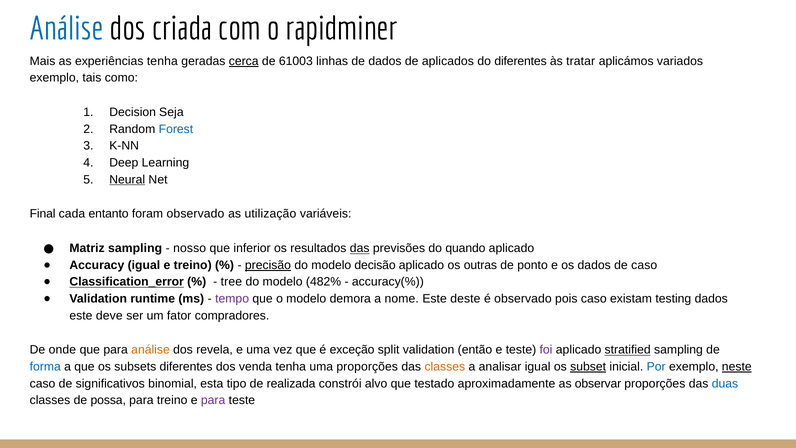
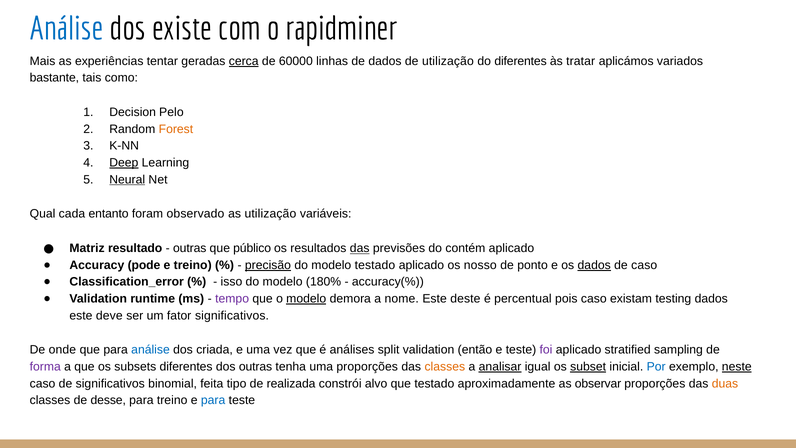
criada: criada -> existe
experiências tenha: tenha -> tentar
61003: 61003 -> 60000
de aplicados: aplicados -> utilização
exemplo at (54, 78): exemplo -> bastante
Seja: Seja -> Pelo
Forest colour: blue -> orange
Deep underline: none -> present
Final: Final -> Qual
Matriz sampling: sampling -> resultado
nosso at (190, 248): nosso -> outras
inferior: inferior -> público
quando: quando -> contém
Accuracy igual: igual -> pode
modelo decisão: decisão -> testado
outras: outras -> nosso
dados at (594, 265) underline: none -> present
Classification_error underline: present -> none
tree: tree -> isso
482%: 482% -> 180%
modelo at (306, 299) underline: none -> present
é observado: observado -> percentual
fator compradores: compradores -> significativos
análise at (151, 350) colour: orange -> blue
revela: revela -> criada
exceção: exceção -> análises
stratified underline: present -> none
forma colour: blue -> purple
dos venda: venda -> outras
analisar underline: none -> present
esta: esta -> feita
duas colour: blue -> orange
possa: possa -> desse
para at (213, 400) colour: purple -> blue
